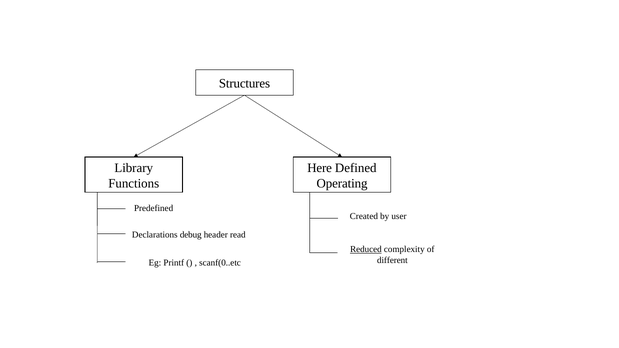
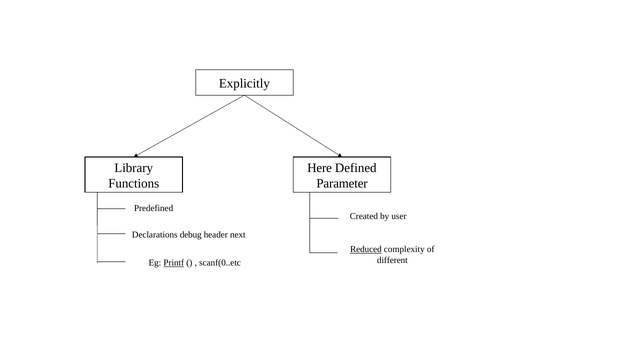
Structures: Structures -> Explicitly
Operating: Operating -> Parameter
read: read -> next
Printf underline: none -> present
